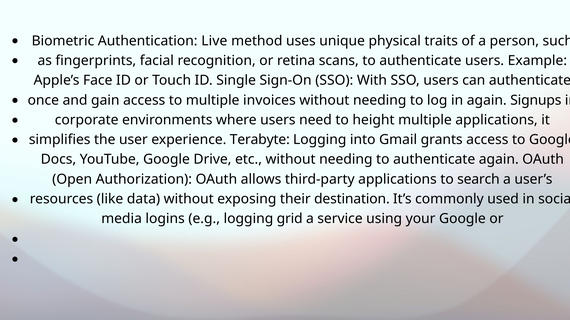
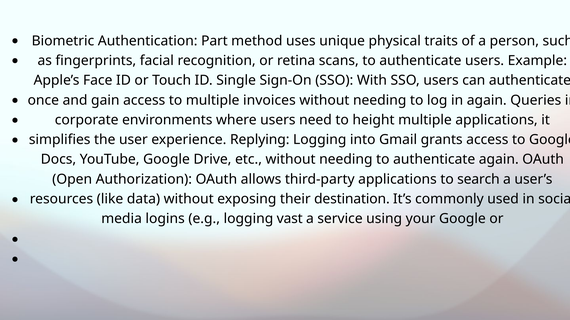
Live: Live -> Part
Signups: Signups -> Queries
Terabyte: Terabyte -> Replying
grid: grid -> vast
